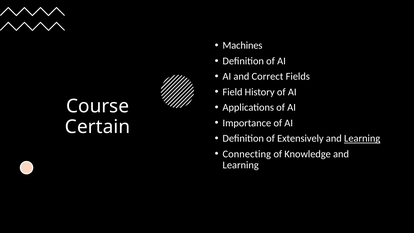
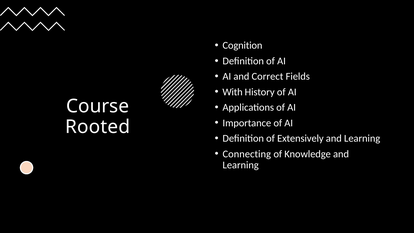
Machines: Machines -> Cognition
Field: Field -> With
Certain: Certain -> Rooted
Learning at (362, 138) underline: present -> none
